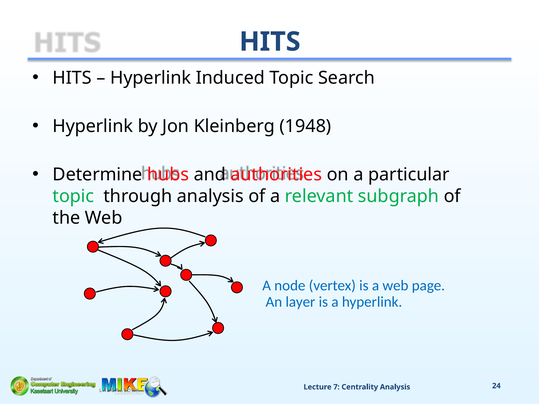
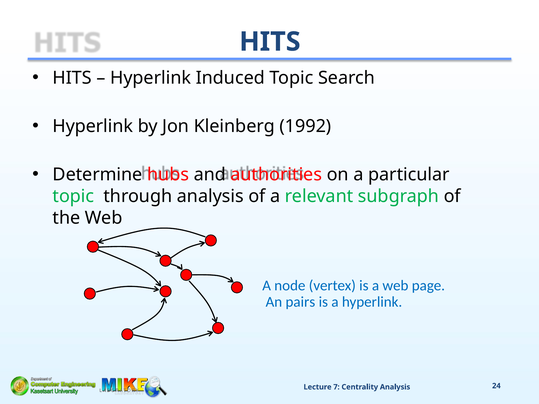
1948: 1948 -> 1992
layer: layer -> pairs
